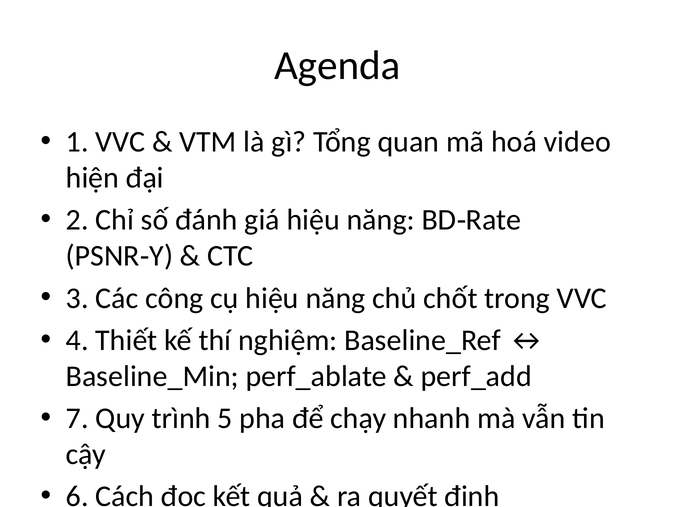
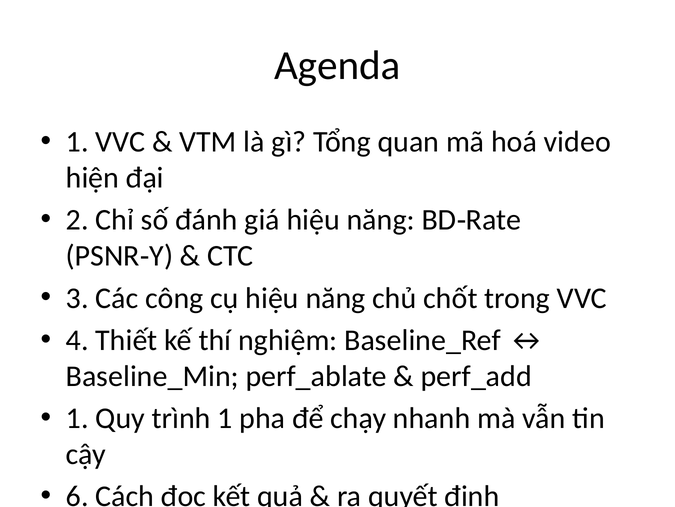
7 at (77, 418): 7 -> 1
trình 5: 5 -> 1
